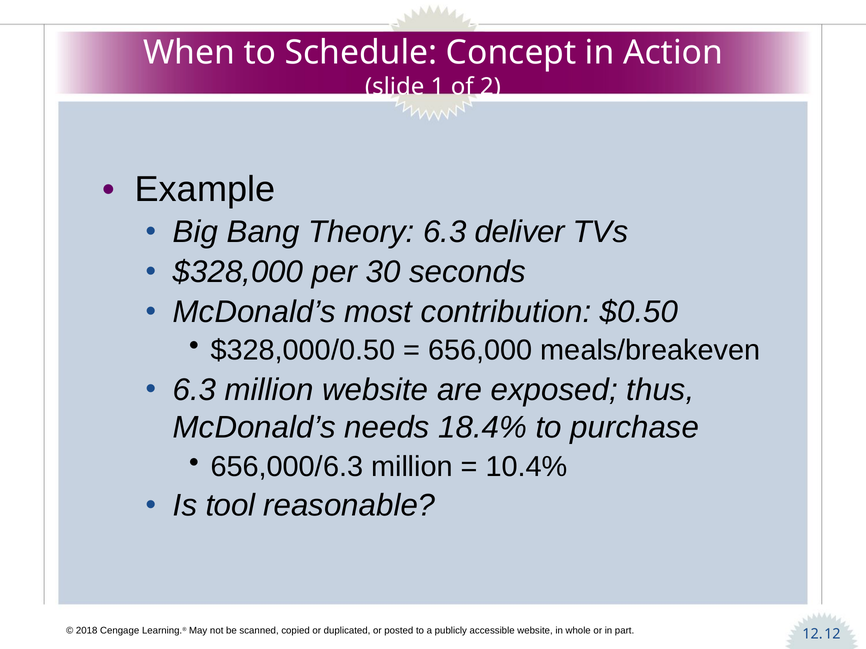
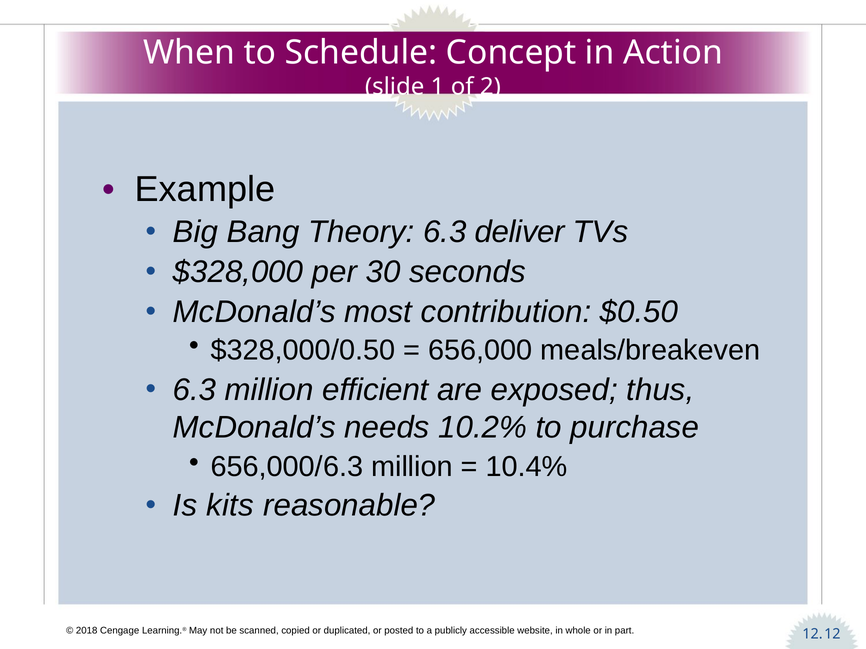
million website: website -> efficient
18.4%: 18.4% -> 10.2%
tool: tool -> kits
